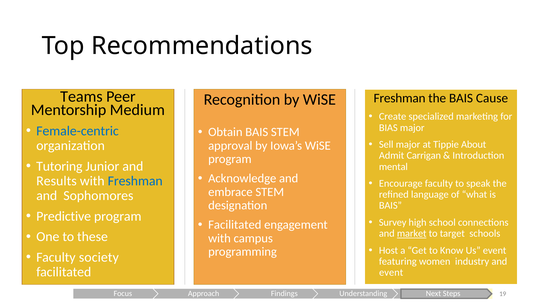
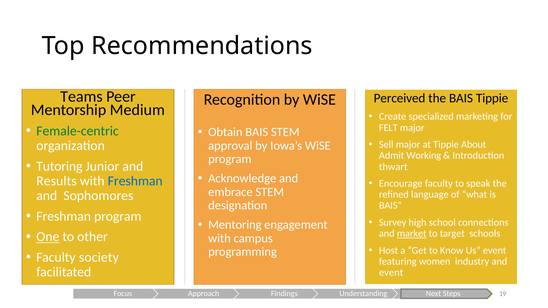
Freshman at (400, 98): Freshman -> Perceived
BAIS Cause: Cause -> Tippie
BIAS: BIAS -> FELT
Female-centric colour: blue -> green
Carrigan: Carrigan -> Working
mental: mental -> thwart
Predictive at (64, 216): Predictive -> Freshman
Facilitated at (235, 225): Facilitated -> Mentoring
One underline: none -> present
these: these -> other
